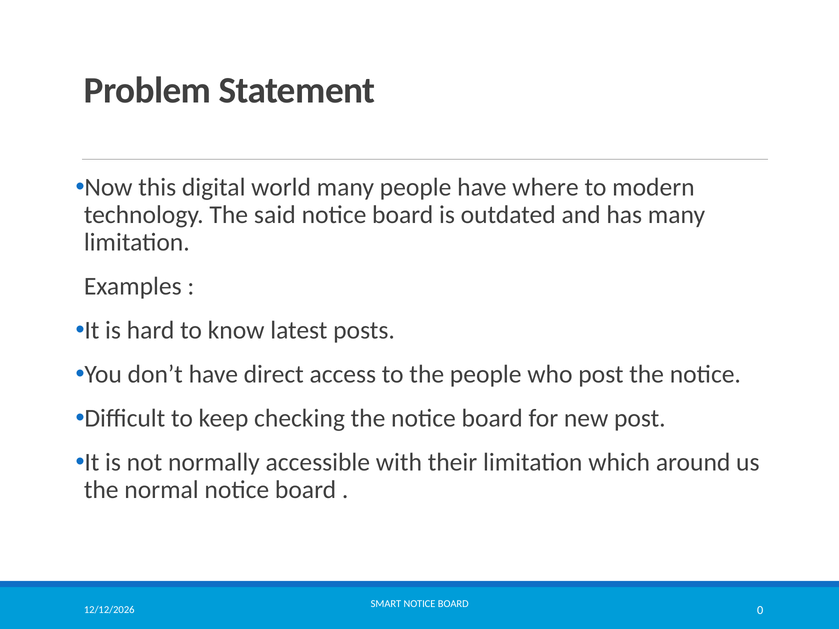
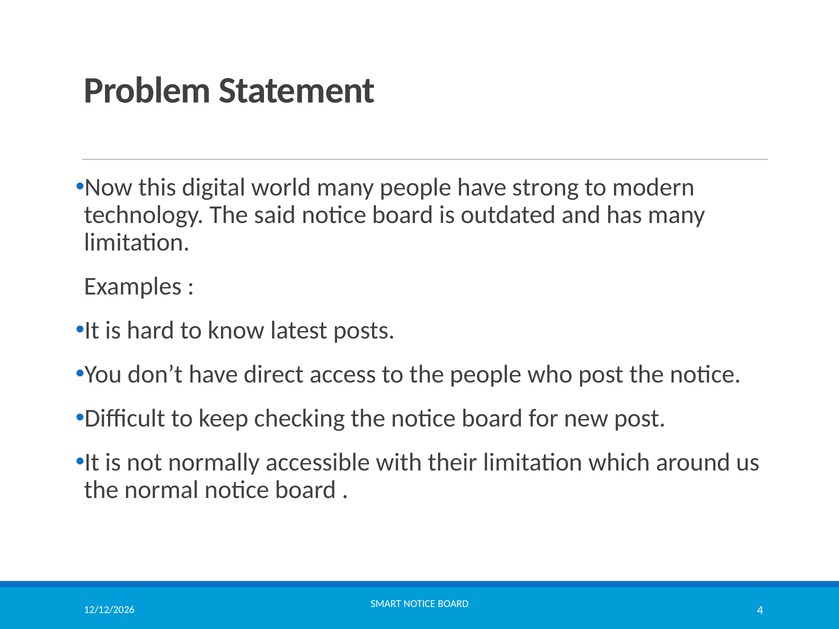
where: where -> strong
0: 0 -> 4
